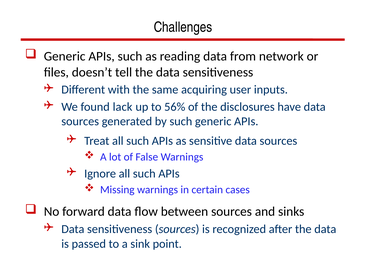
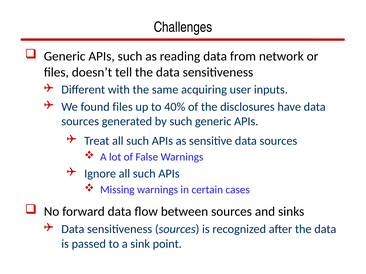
found lack: lack -> files
56%: 56% -> 40%
